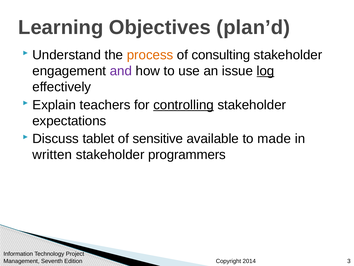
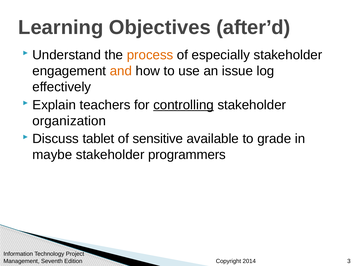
plan’d: plan’d -> after’d
consulting: consulting -> especially
and colour: purple -> orange
log underline: present -> none
expectations: expectations -> organization
made: made -> grade
written: written -> maybe
